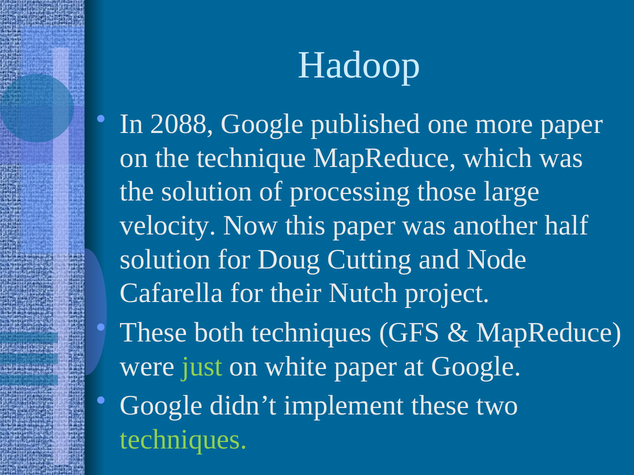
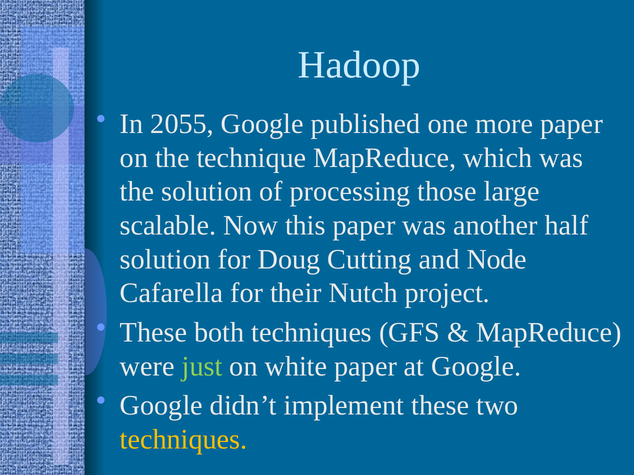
2088: 2088 -> 2055
velocity: velocity -> scalable
techniques at (184, 440) colour: light green -> yellow
